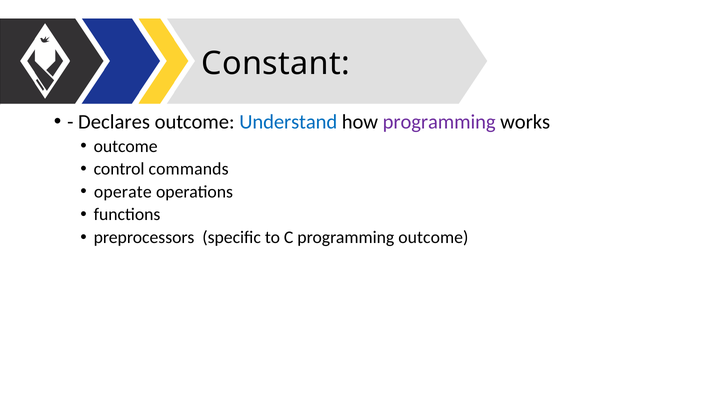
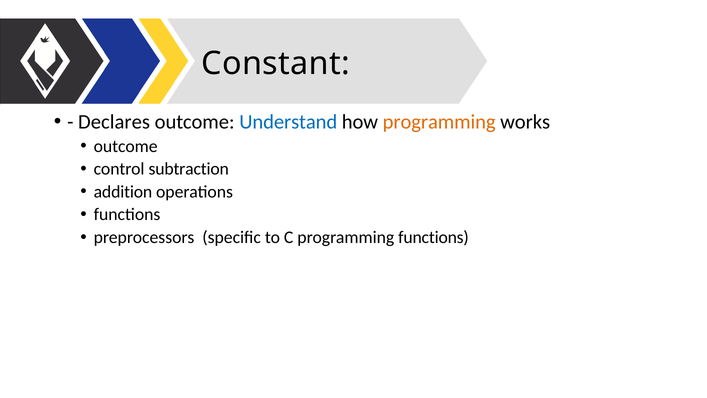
programming at (439, 122) colour: purple -> orange
commands: commands -> subtraction
operate: operate -> addition
programming outcome: outcome -> functions
